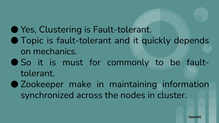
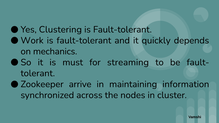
Topic: Topic -> Work
commonly: commonly -> streaming
make: make -> arrive
